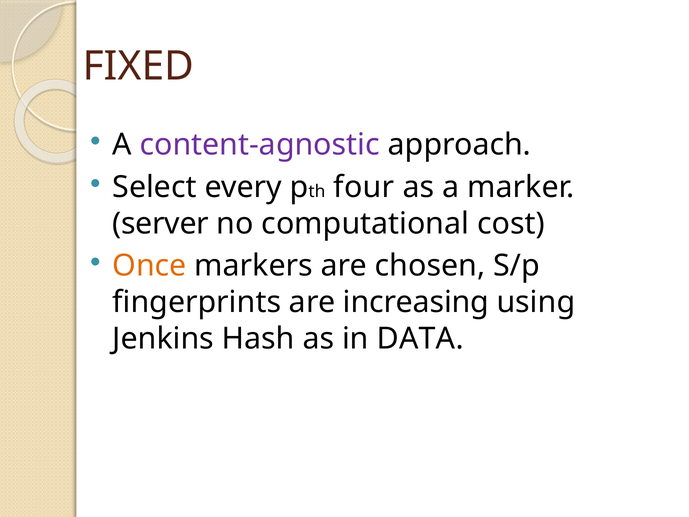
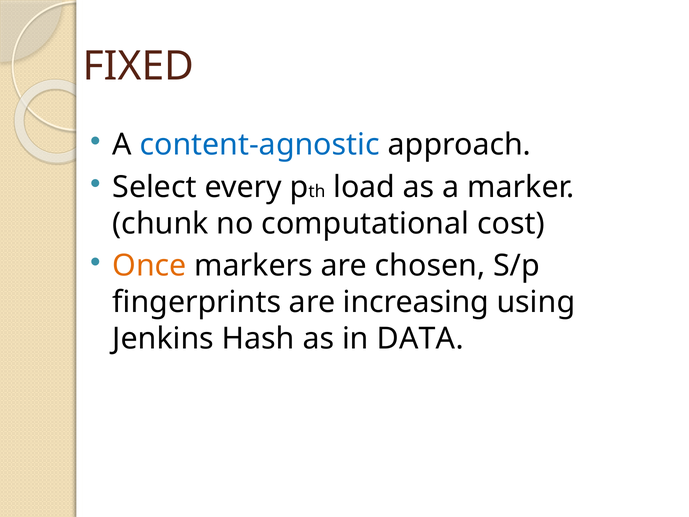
content-agnostic colour: purple -> blue
four: four -> load
server: server -> chunk
